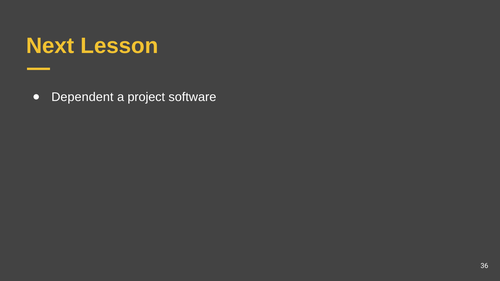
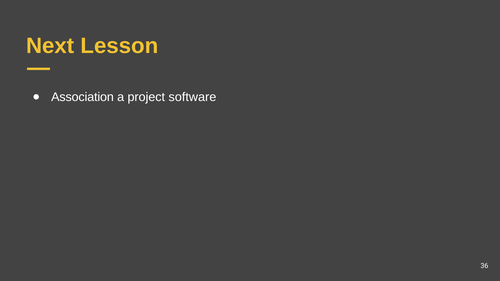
Dependent: Dependent -> Association
